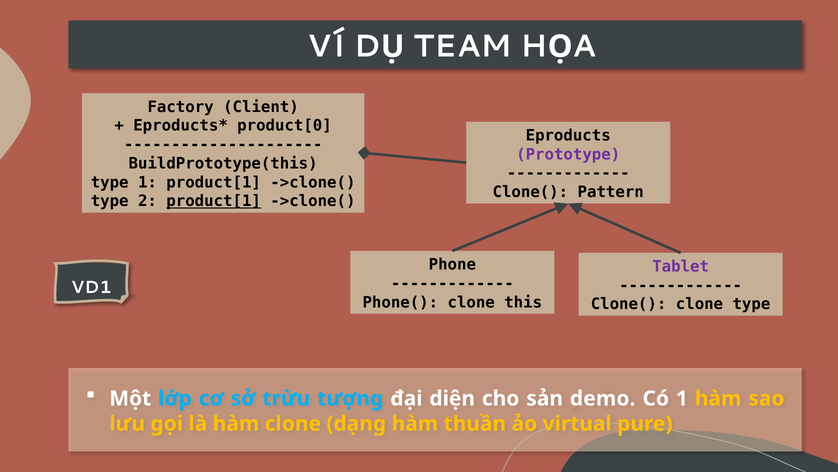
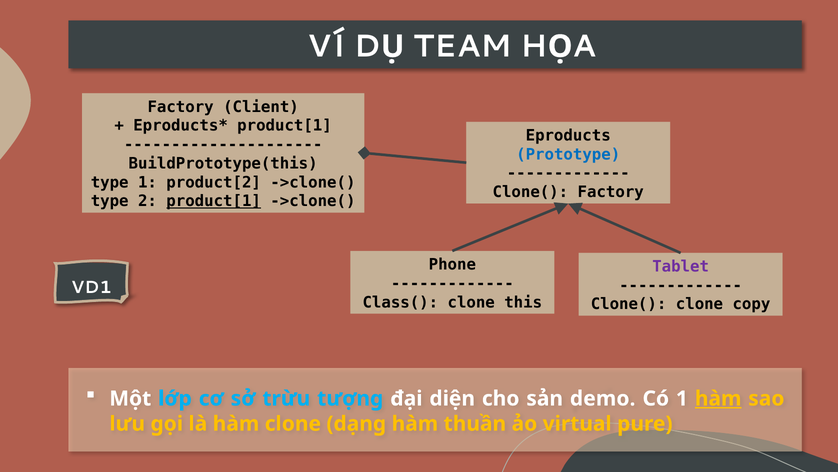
product[0 at (285, 126): product[0 -> product[1
Prototype colour: purple -> blue
1 product[1: product[1 -> product[2
Clone( Pattern: Pattern -> Factory
Phone(: Phone( -> Class(
clone type: type -> copy
hàm at (718, 398) underline: none -> present
